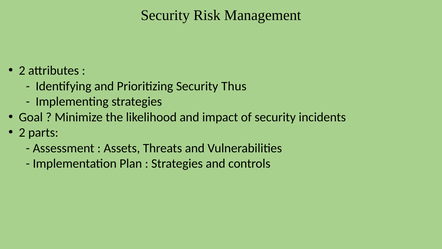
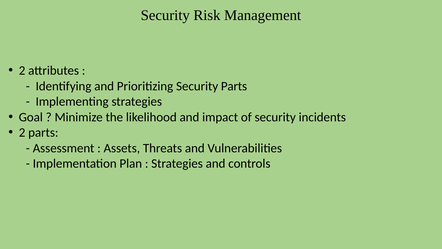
Security Thus: Thus -> Parts
